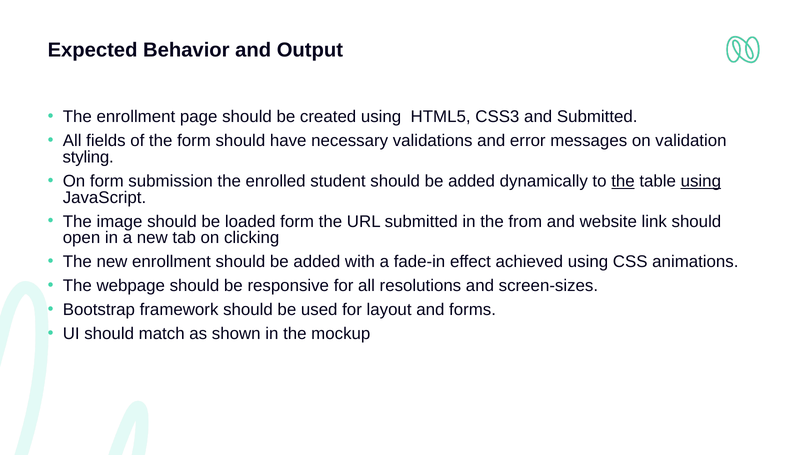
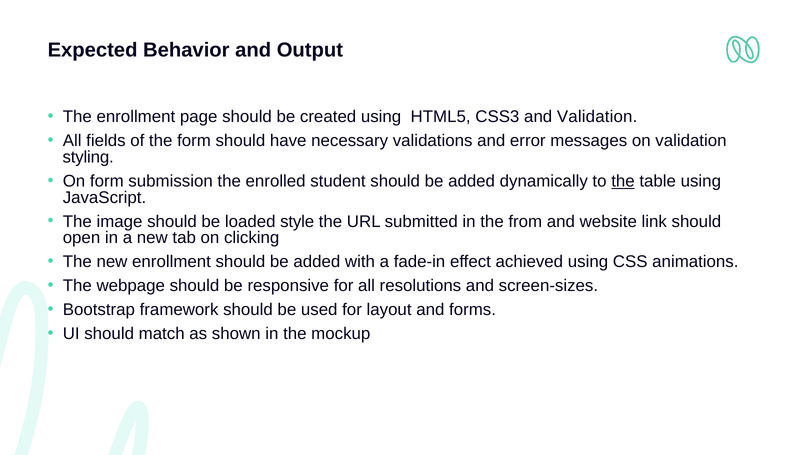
and Submitted: Submitted -> Validation
using at (701, 181) underline: present -> none
loaded form: form -> style
